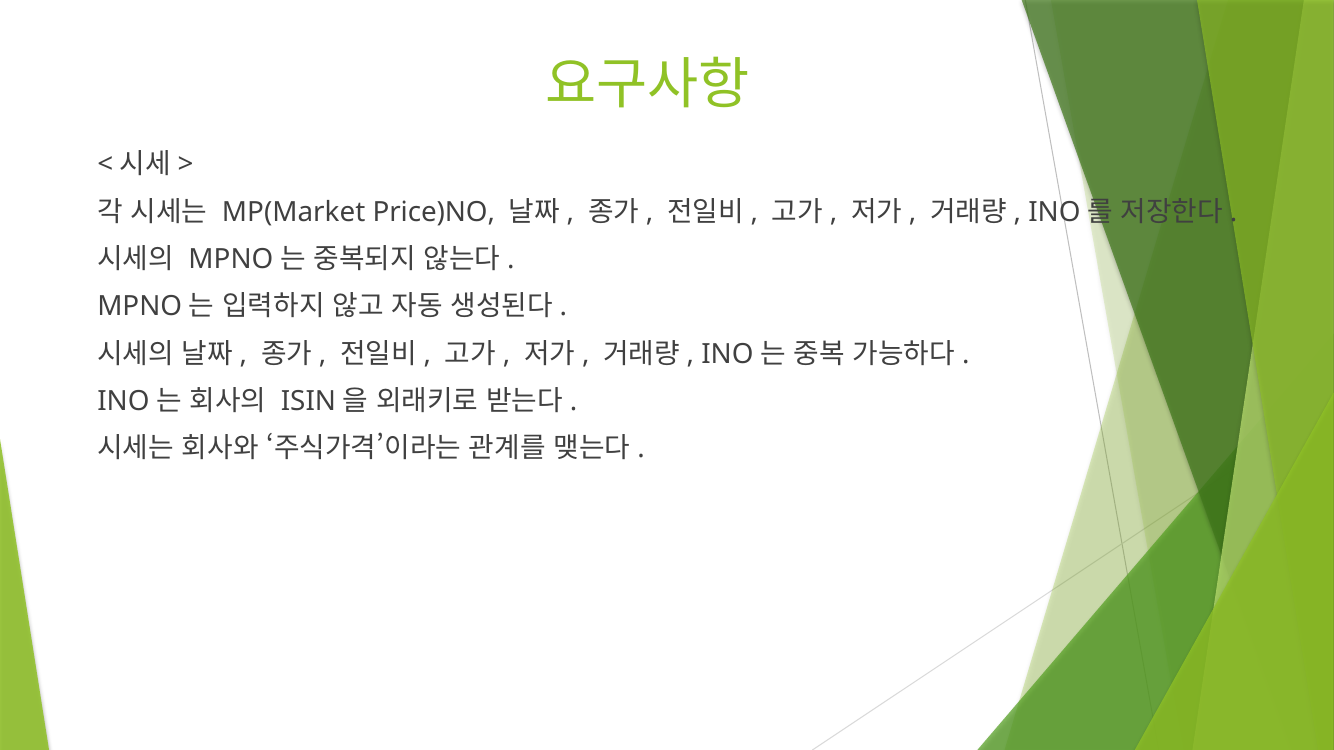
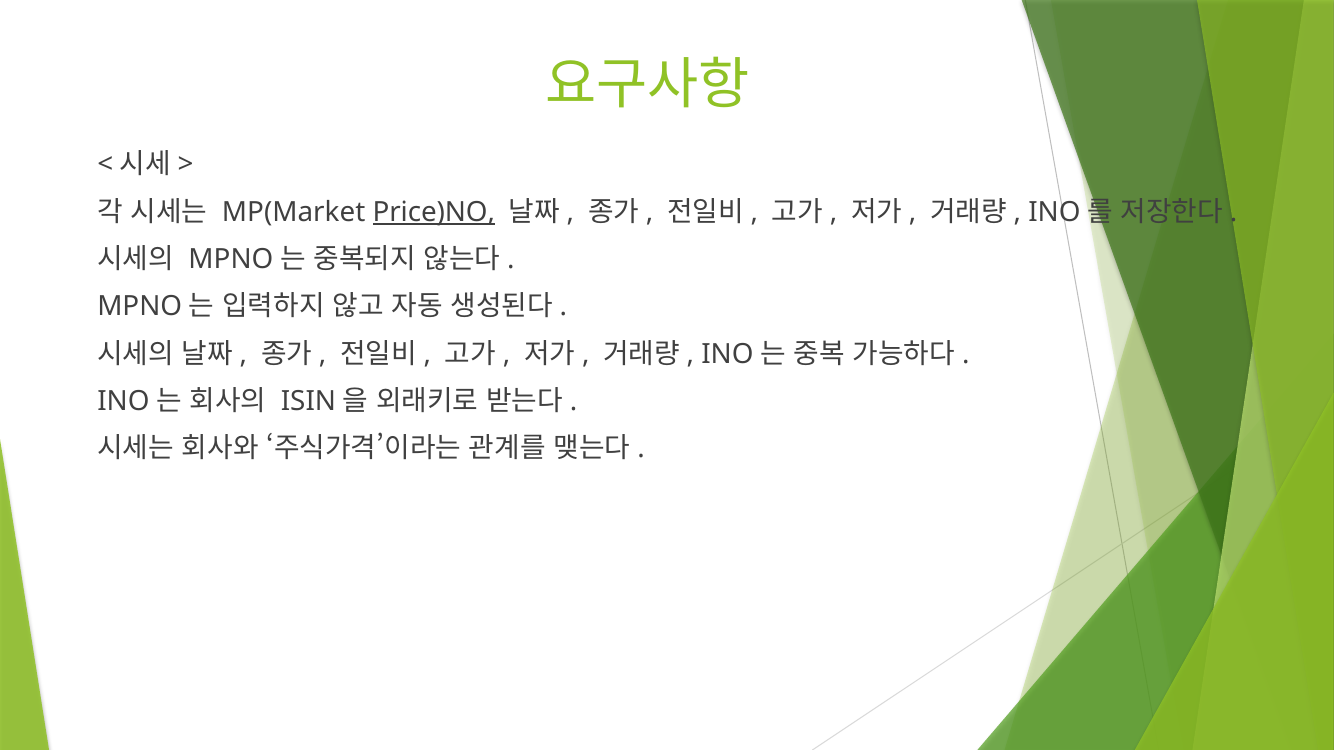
Price)NO underline: none -> present
